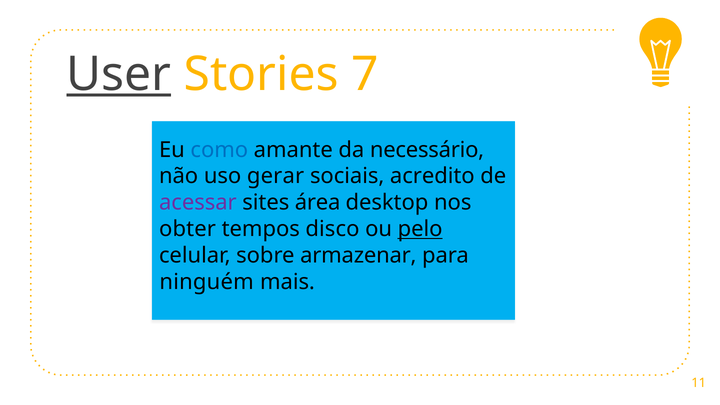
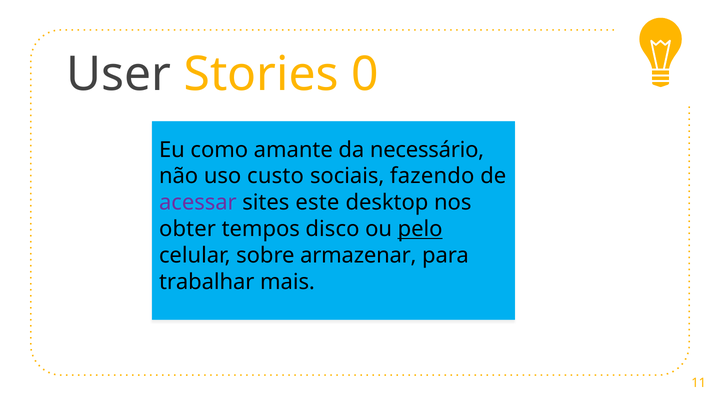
User underline: present -> none
7: 7 -> 0
como colour: blue -> black
gerar: gerar -> custo
acredito: acredito -> fazendo
área: área -> este
ninguém: ninguém -> trabalhar
